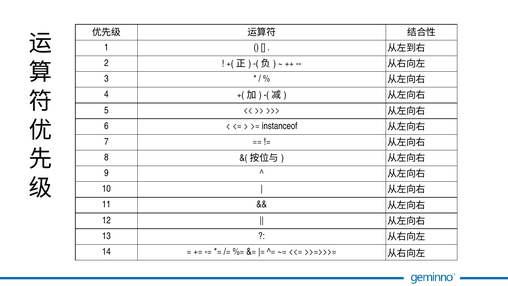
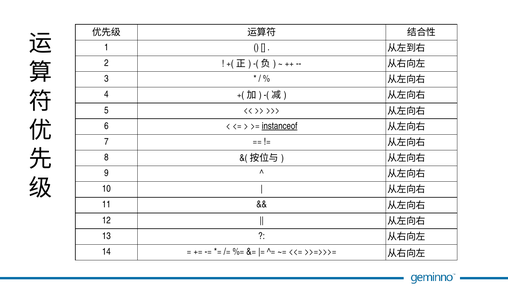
instanceof underline: none -> present
